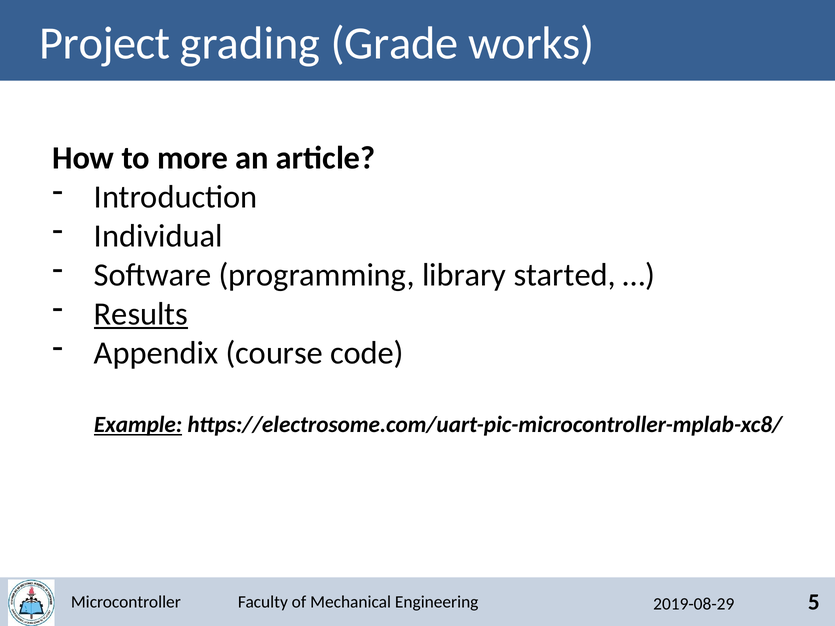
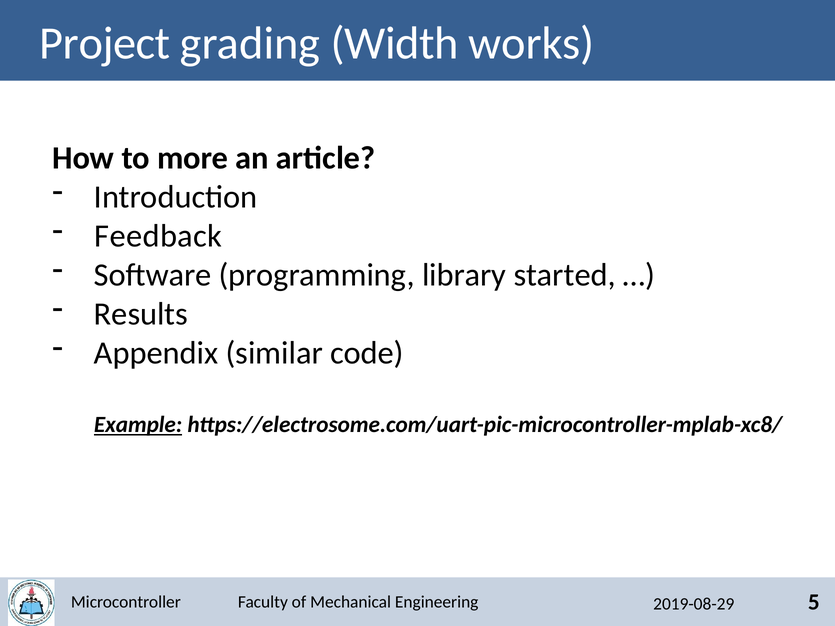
Grade: Grade -> Width
Individual: Individual -> Feedback
Results underline: present -> none
course: course -> similar
